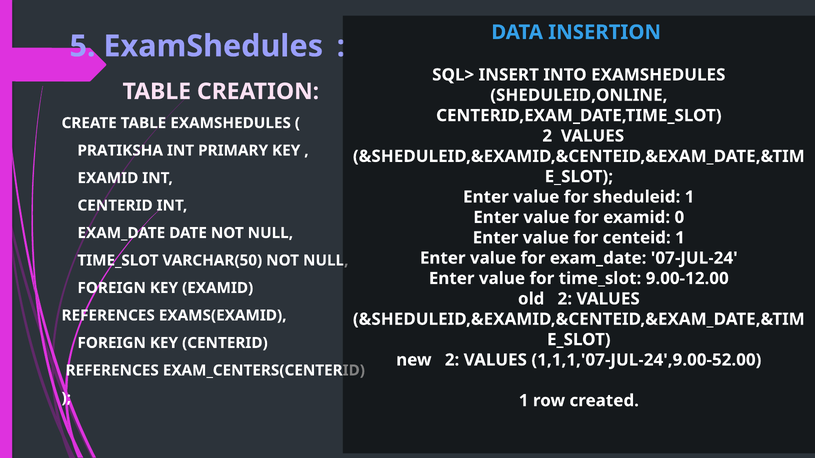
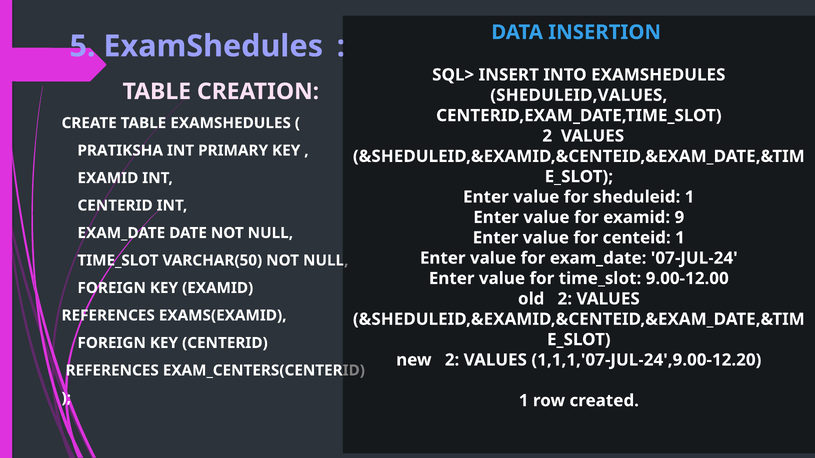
SHEDULEID,ONLINE: SHEDULEID,ONLINE -> SHEDULEID,VALUES
0: 0 -> 9
1,1,1,'07-JUL-24',9.00-52.00: 1,1,1,'07-JUL-24',9.00-52.00 -> 1,1,1,'07-JUL-24',9.00-12.20
